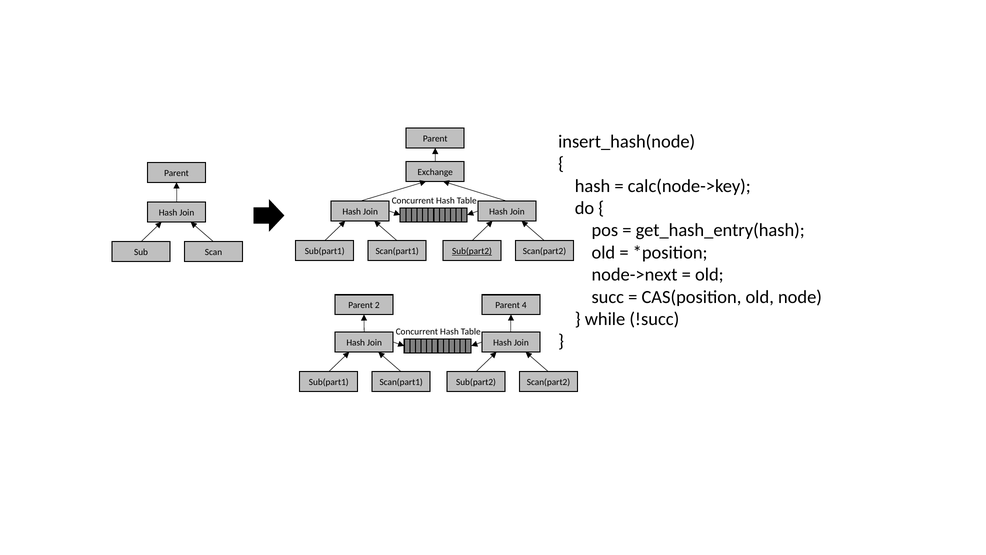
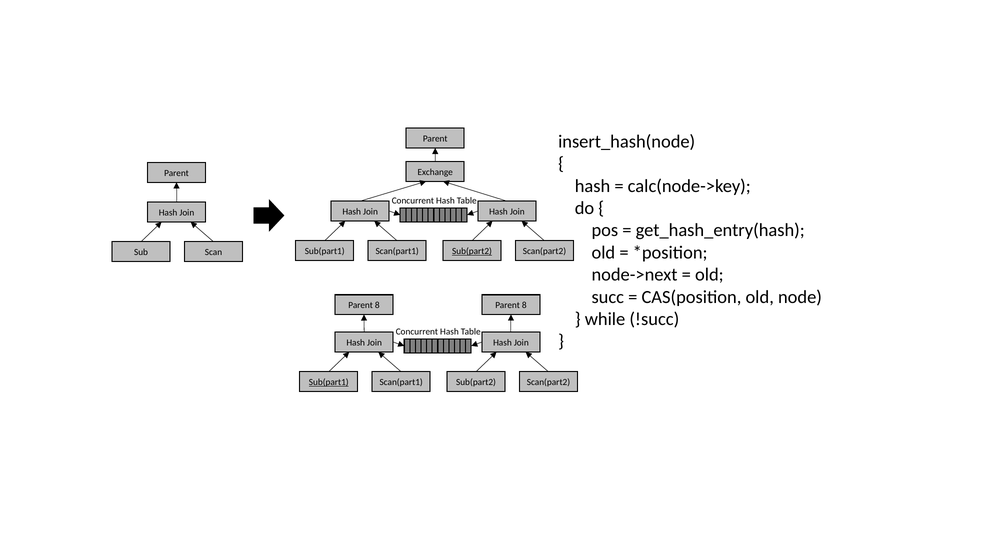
2 at (377, 305): 2 -> 8
4 at (524, 305): 4 -> 8
Sub(part1 at (329, 382) underline: none -> present
